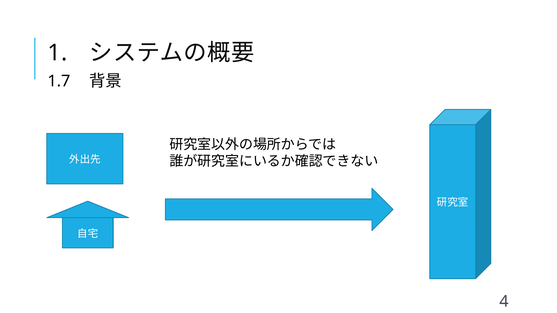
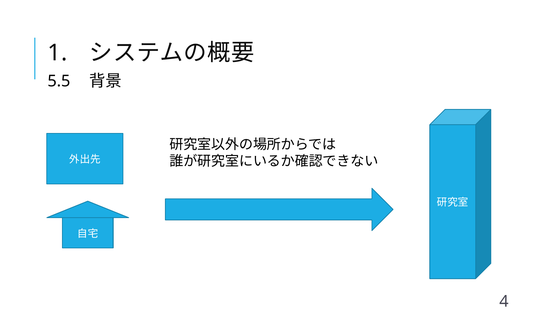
1.7: 1.7 -> 5.5
